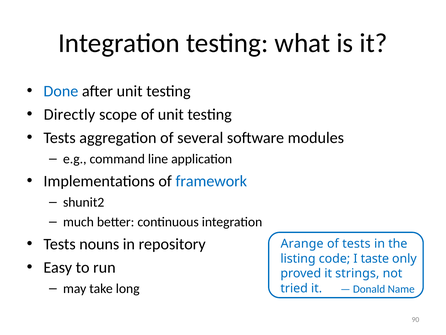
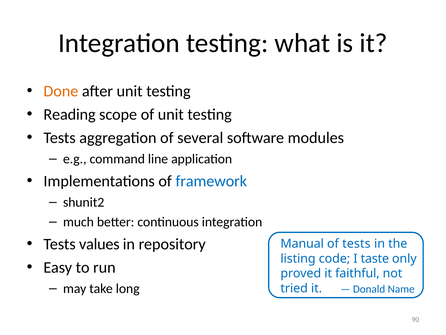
Done colour: blue -> orange
Directly: Directly -> Reading
nouns: nouns -> values
Arange: Arange -> Manual
strings: strings -> faithful
